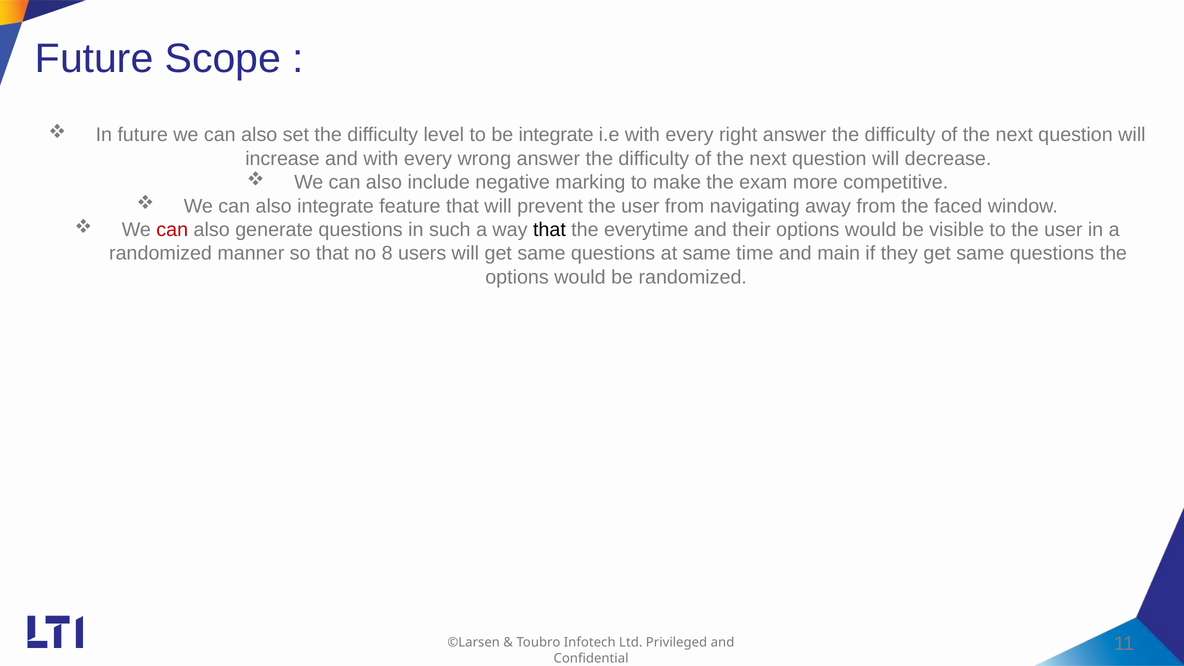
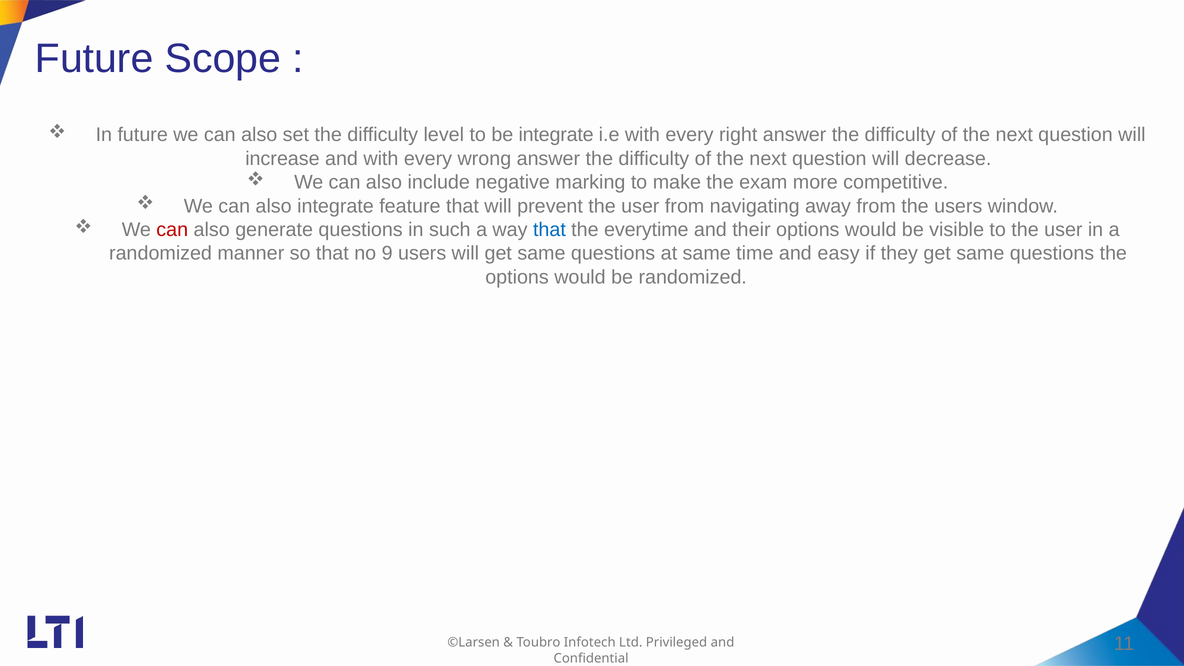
the faced: faced -> users
that at (549, 230) colour: black -> blue
8: 8 -> 9
main: main -> easy
